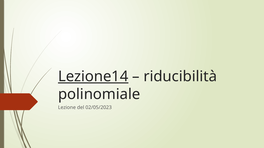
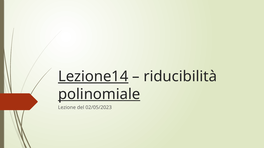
polinomiale underline: none -> present
